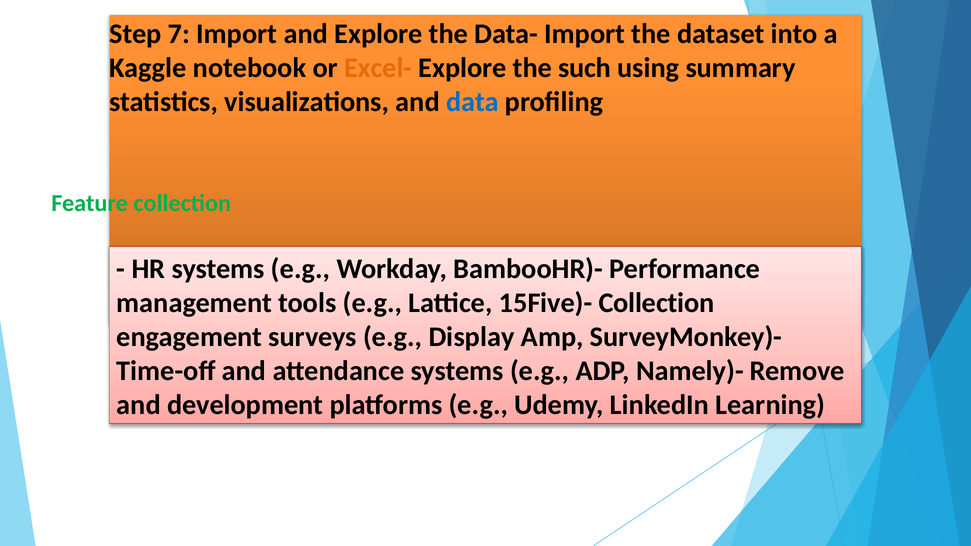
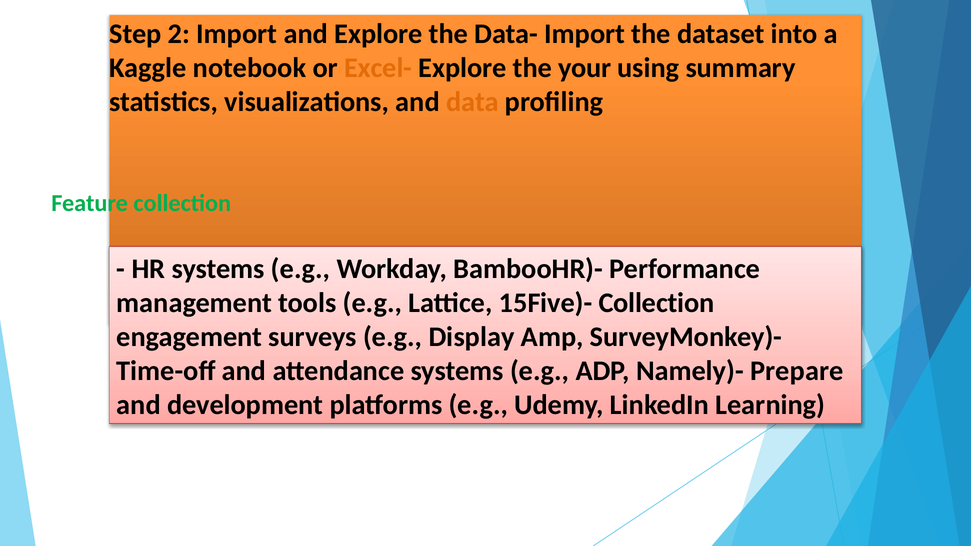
7: 7 -> 2
such: such -> your
data colour: blue -> orange
Remove: Remove -> Prepare
